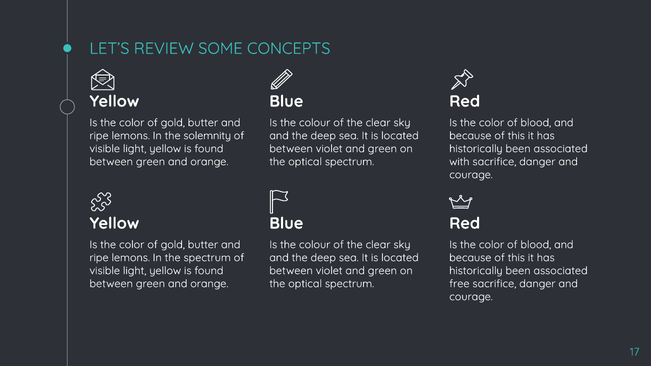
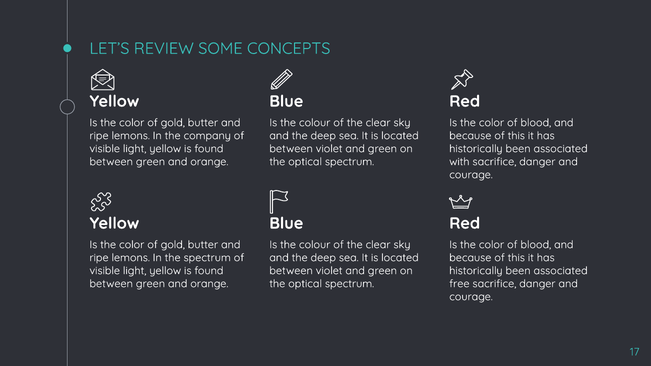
solemnity: solemnity -> company
